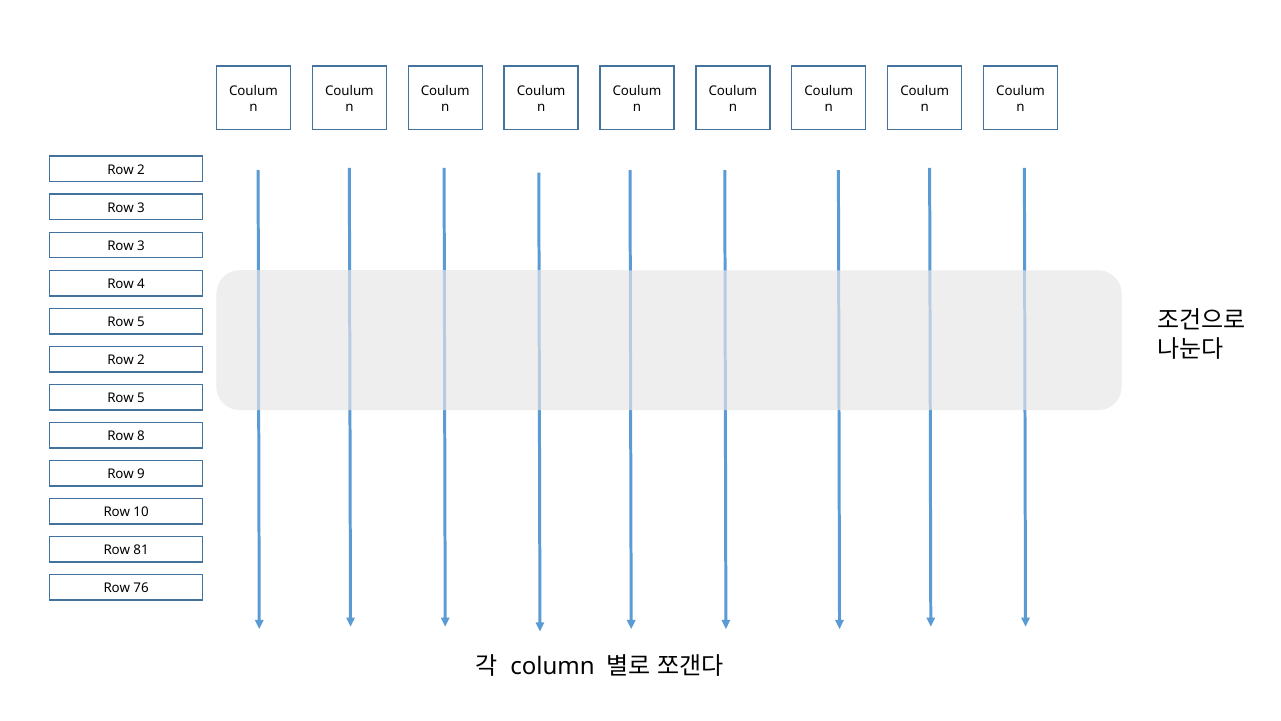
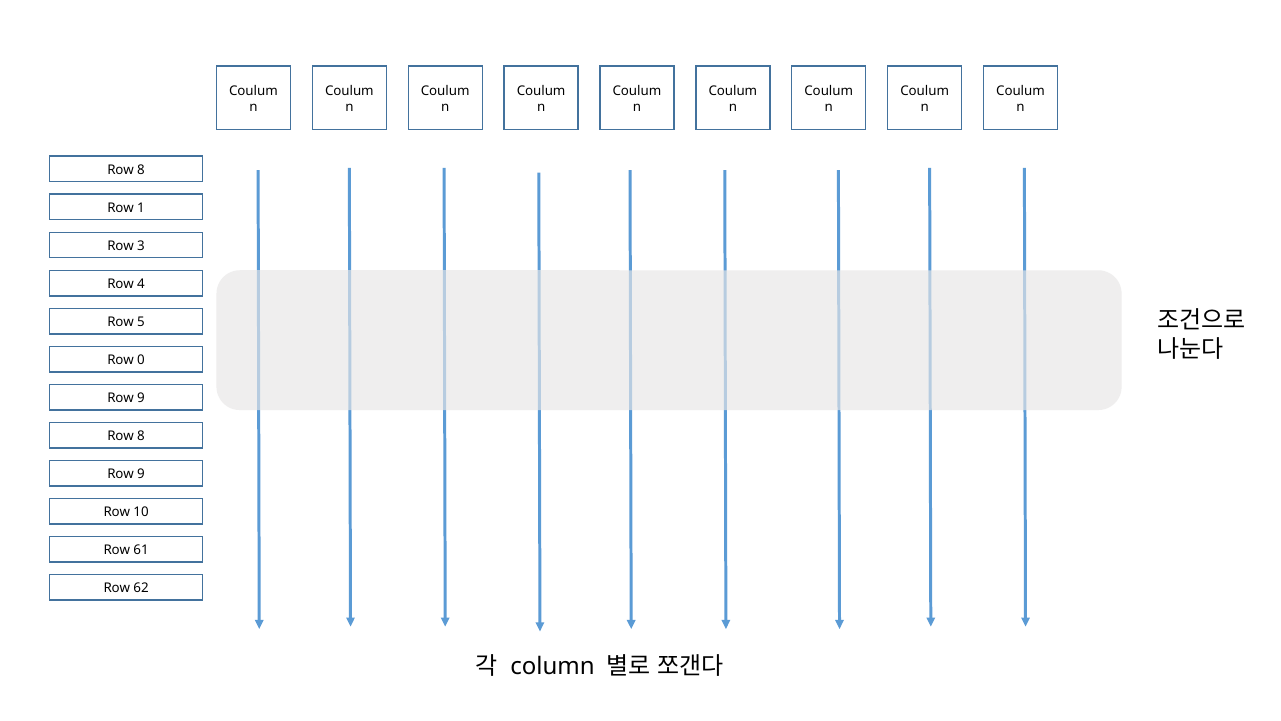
2 at (141, 170): 2 -> 8
3 at (141, 208): 3 -> 1
2 at (141, 360): 2 -> 0
5 at (141, 398): 5 -> 9
81: 81 -> 61
76: 76 -> 62
